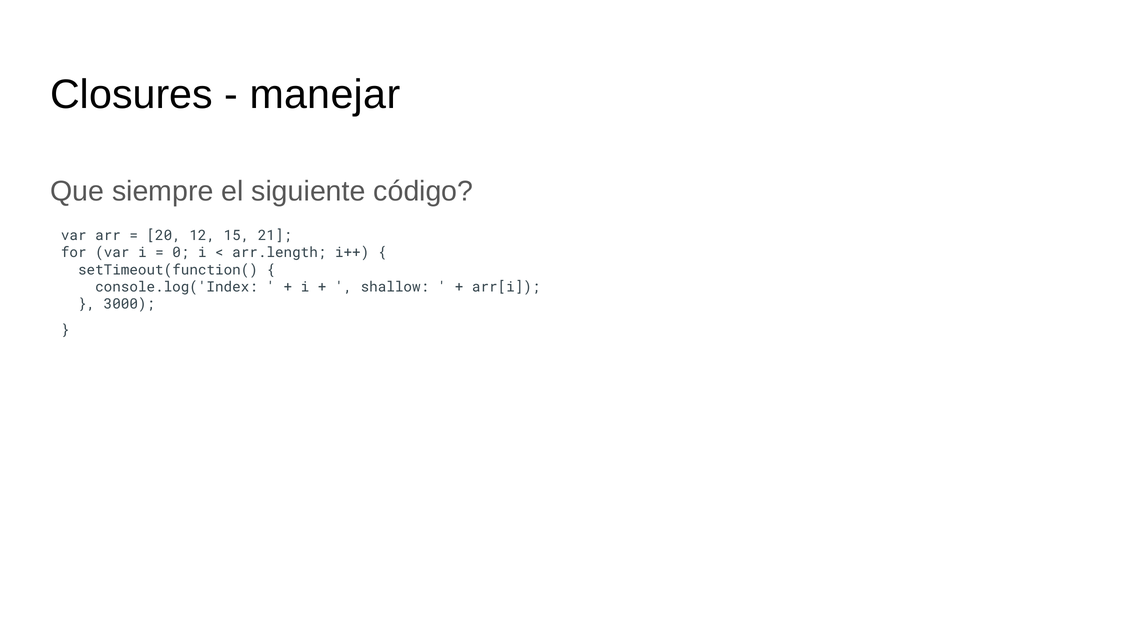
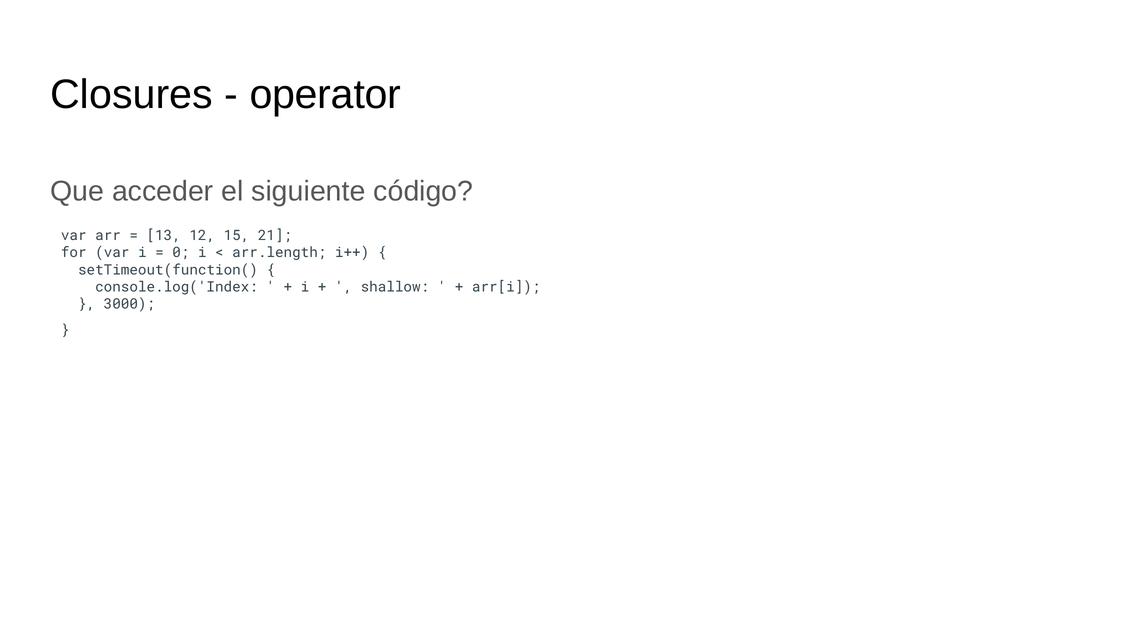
manejar: manejar -> operator
siempre: siempre -> acceder
20: 20 -> 13
